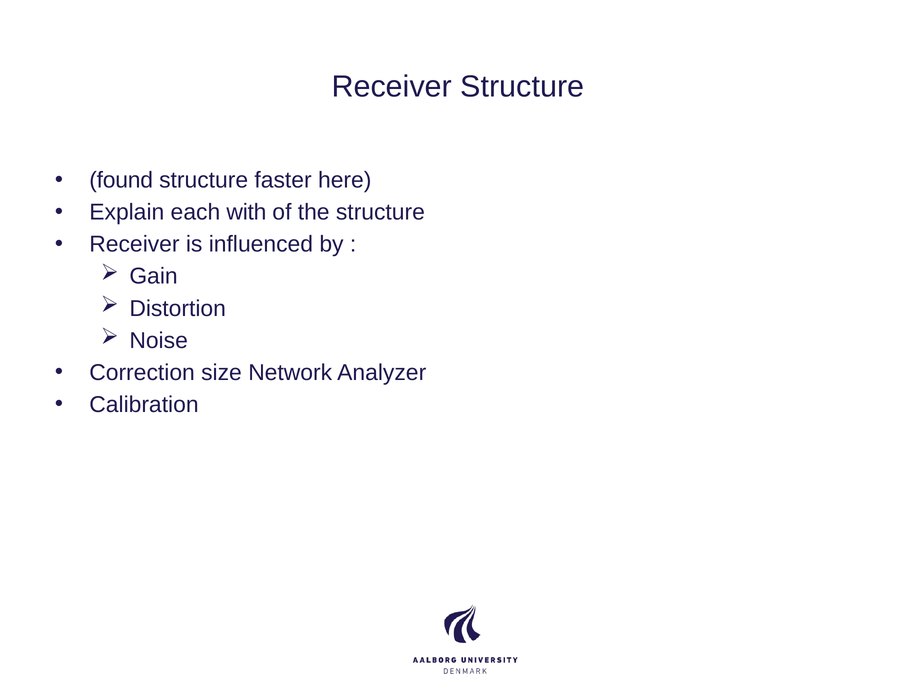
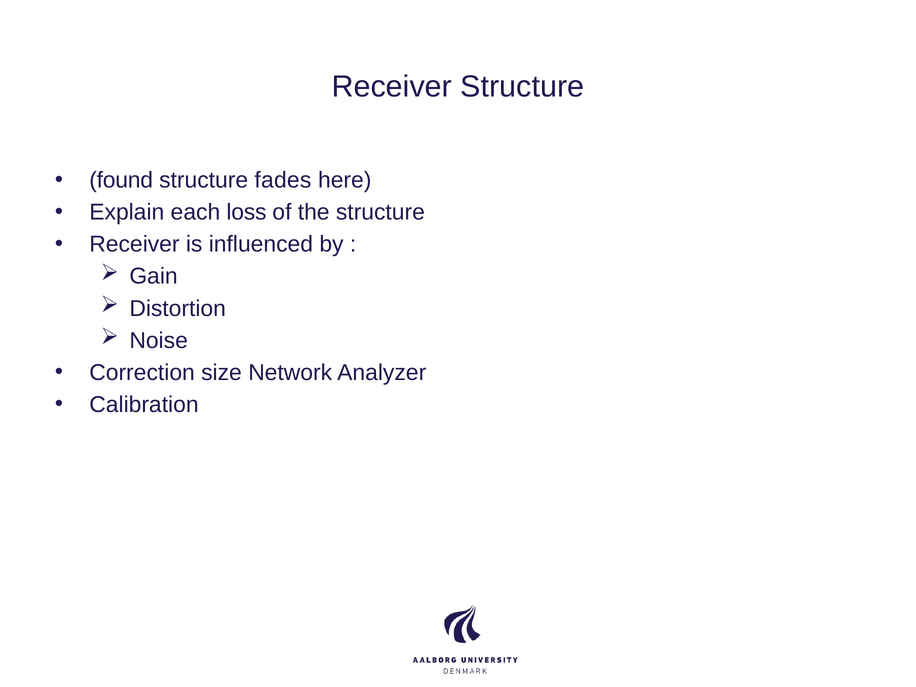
faster: faster -> fades
with: with -> loss
